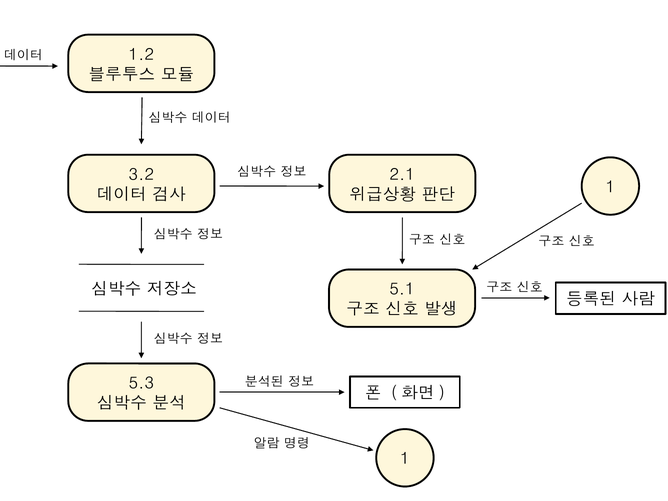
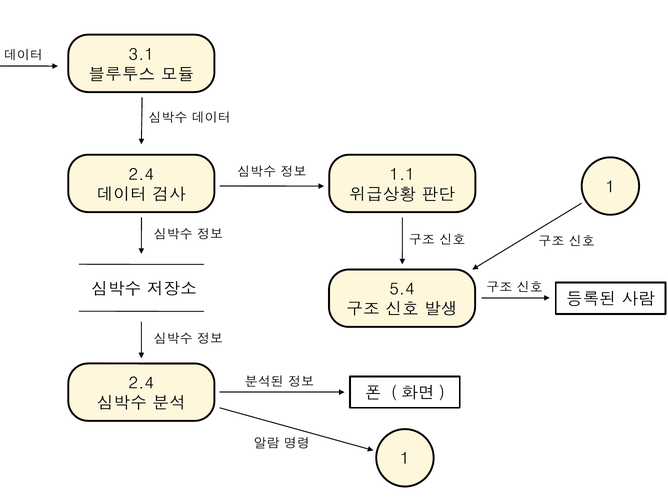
1.2: 1.2 -> 3.1
3.2 at (141, 175): 3.2 -> 2.4
2.1: 2.1 -> 1.1
5.1: 5.1 -> 5.4
5.3 at (141, 383): 5.3 -> 2.4
